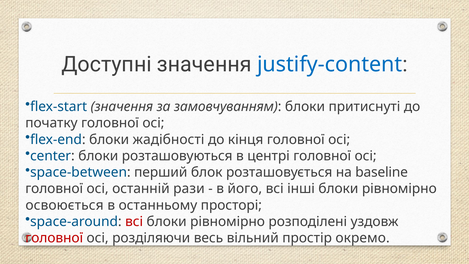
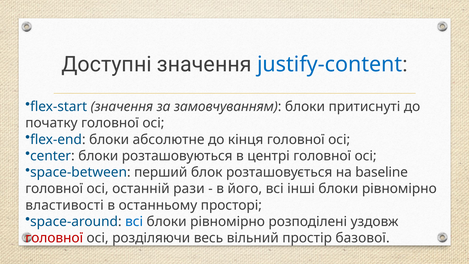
жадібності: жадібності -> абсолютне
освоюється: освоюється -> властивості
всі at (134, 222) colour: red -> blue
окремо: окремо -> базової
